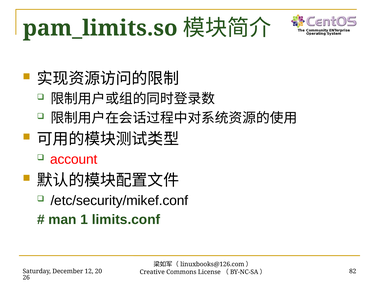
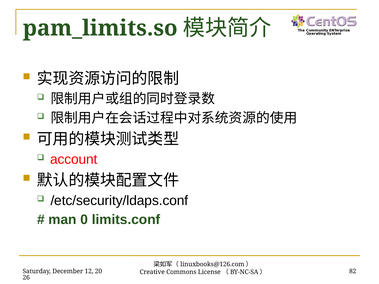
/etc/security/mikef.conf: /etc/security/mikef.conf -> /etc/security/ldaps.conf
1: 1 -> 0
